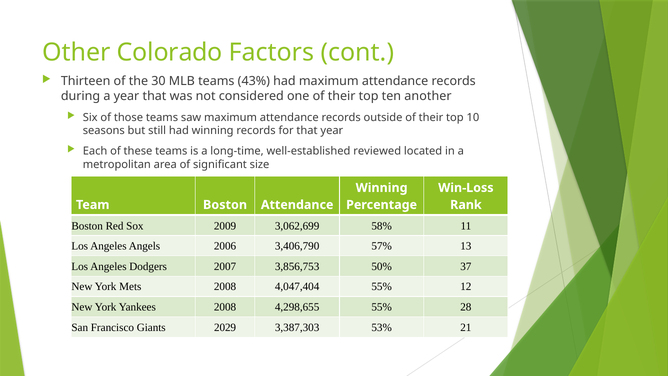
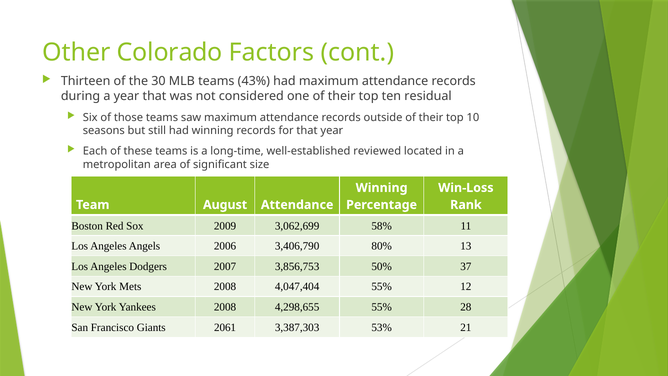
another: another -> residual
Team Boston: Boston -> August
57%: 57% -> 80%
2029: 2029 -> 2061
